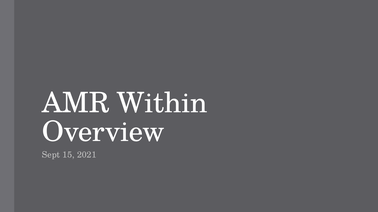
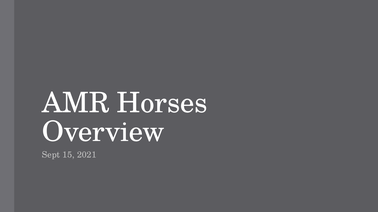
Within: Within -> Horses
